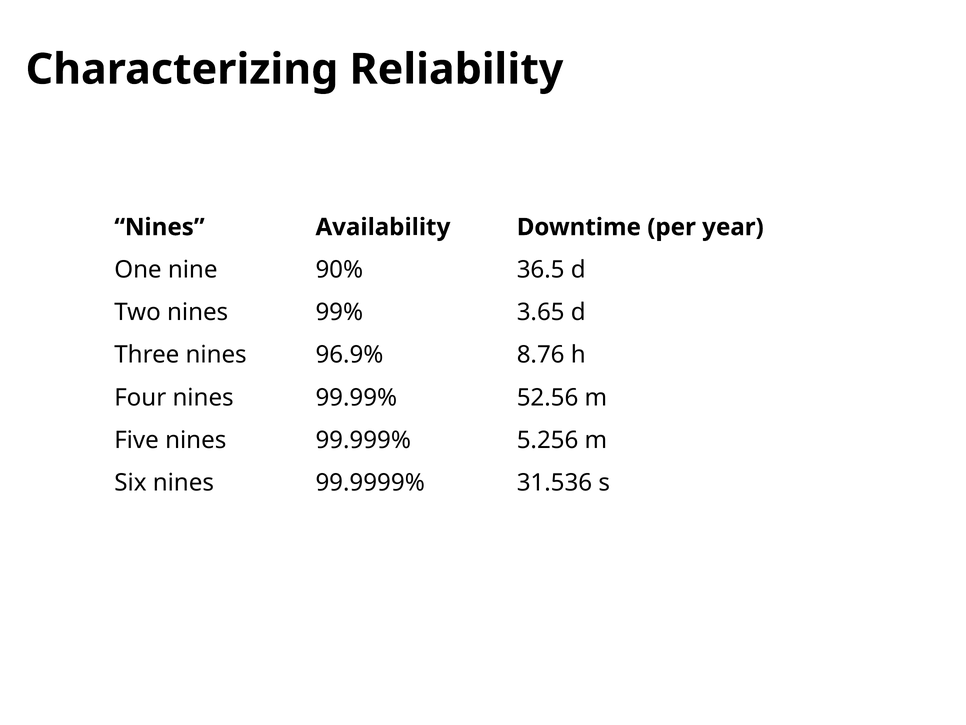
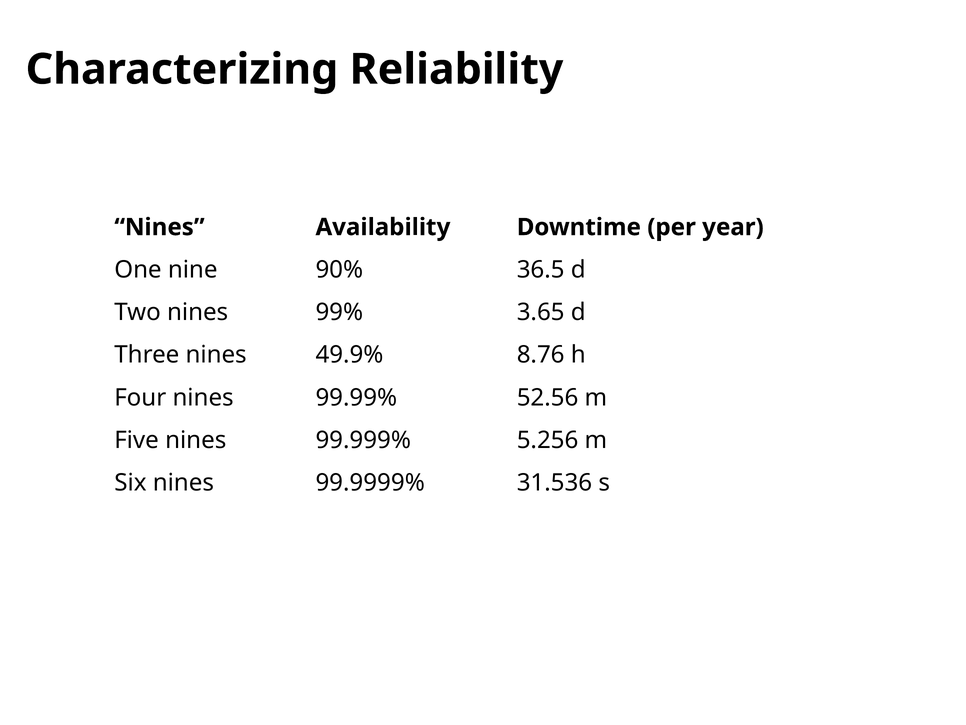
96.9%: 96.9% -> 49.9%
